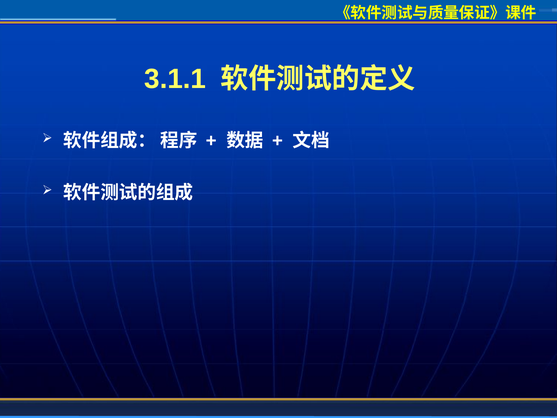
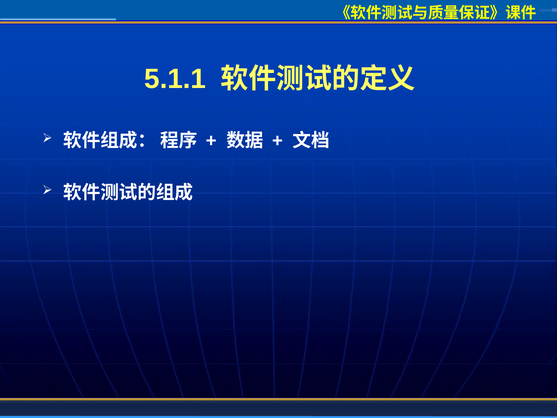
3.1.1: 3.1.1 -> 5.1.1
